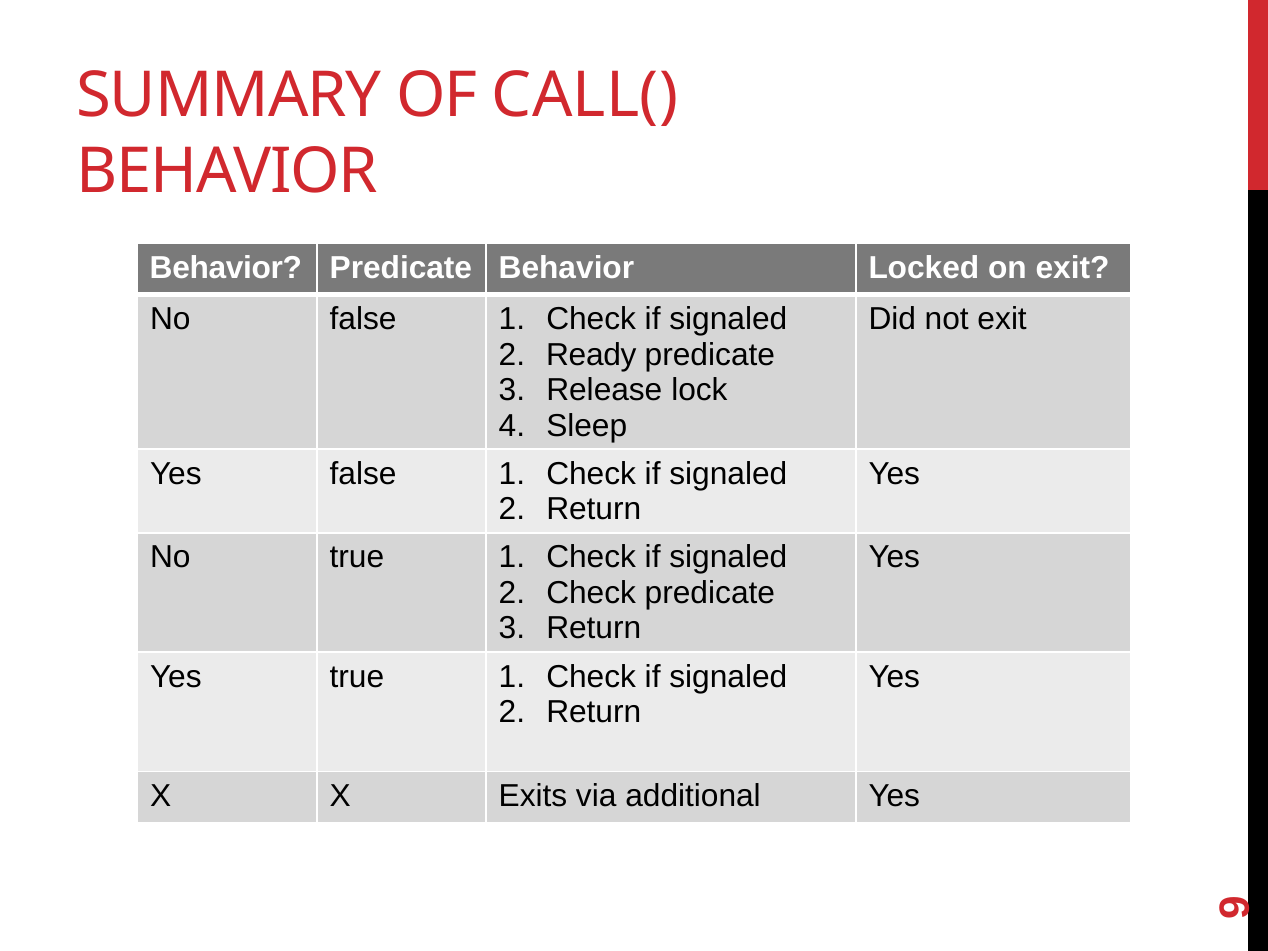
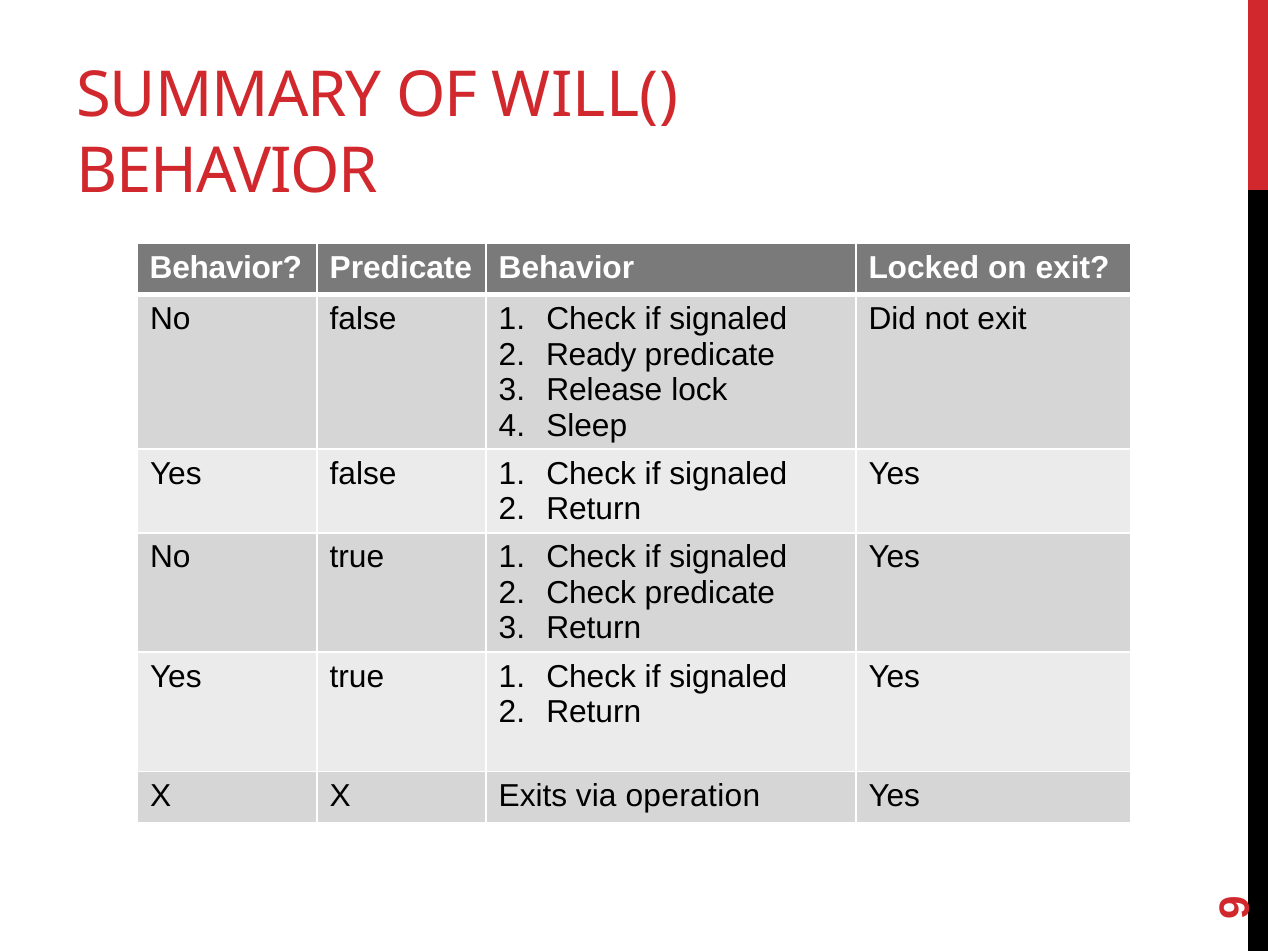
CALL(: CALL( -> WILL(
additional: additional -> operation
